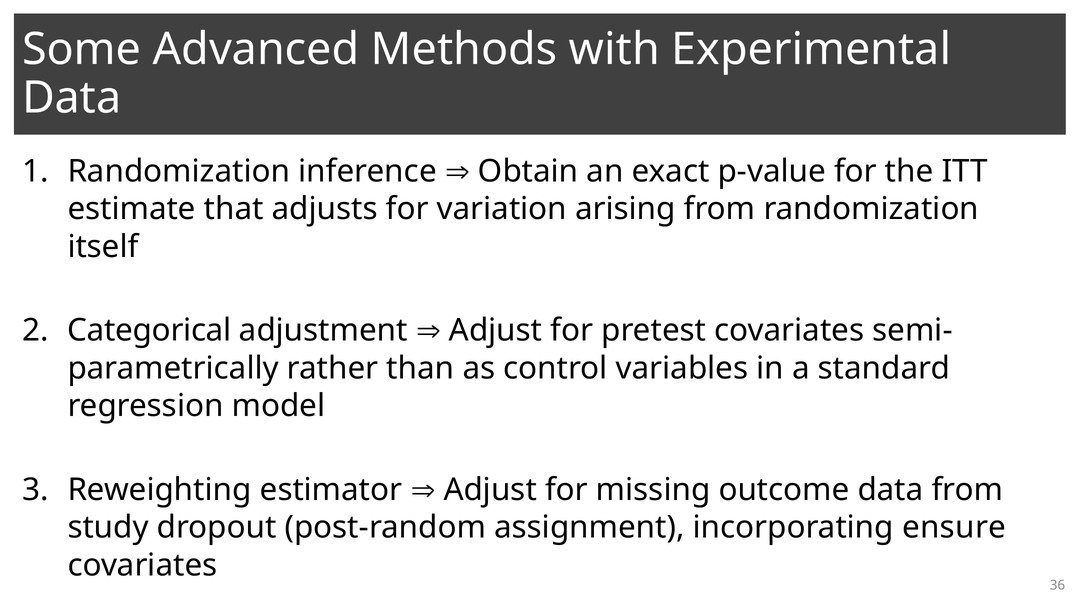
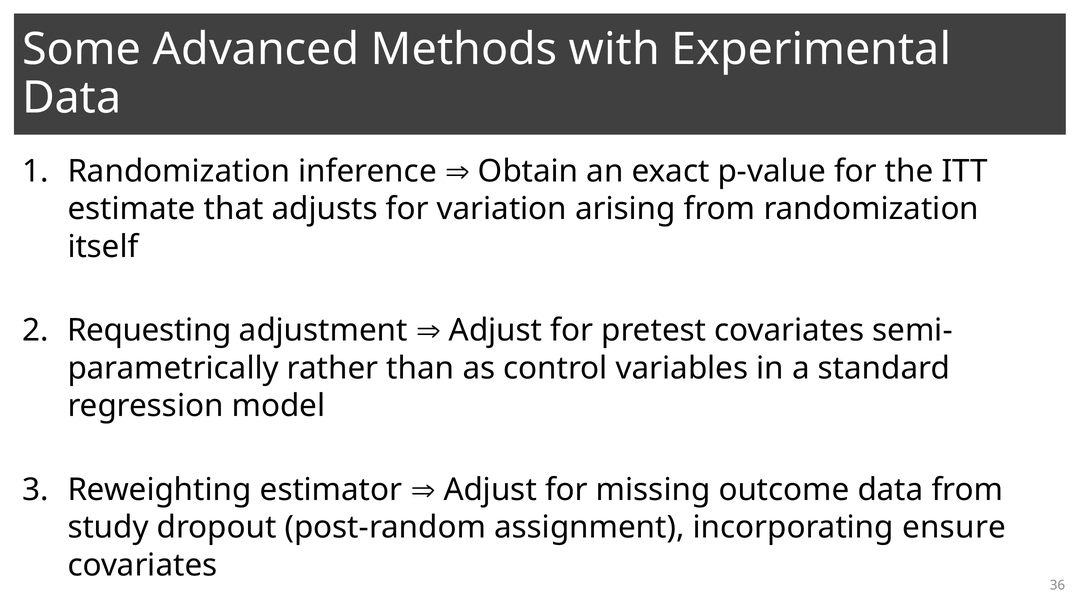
Categorical: Categorical -> Requesting
